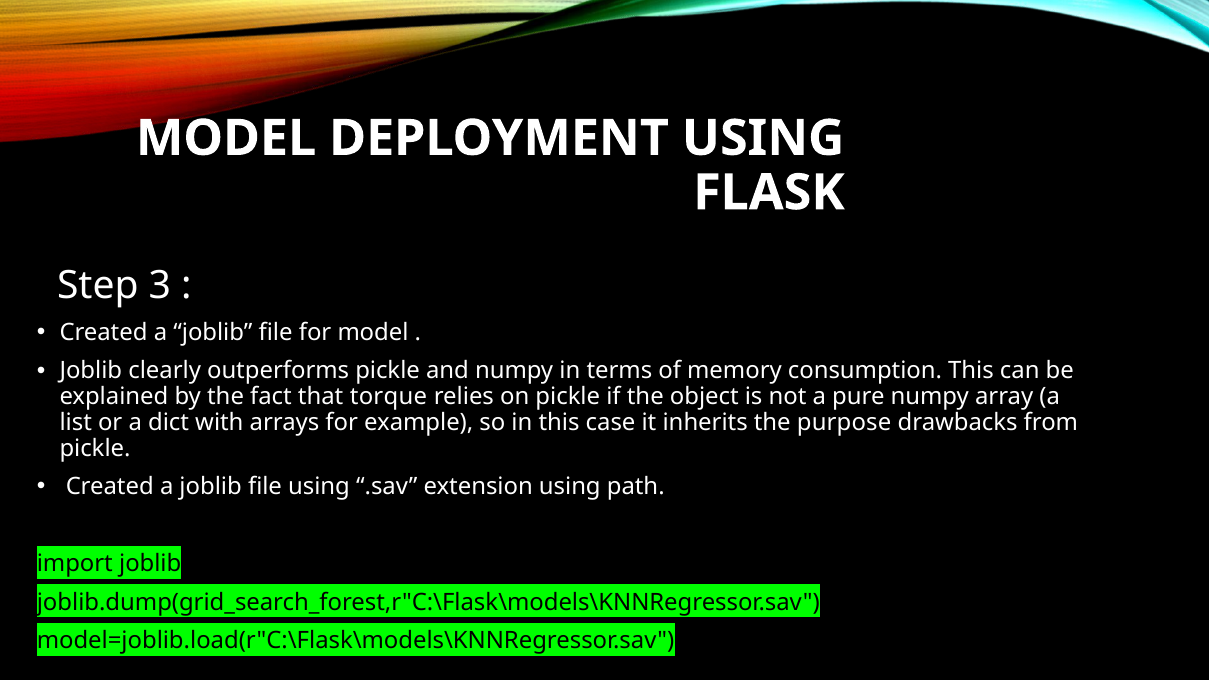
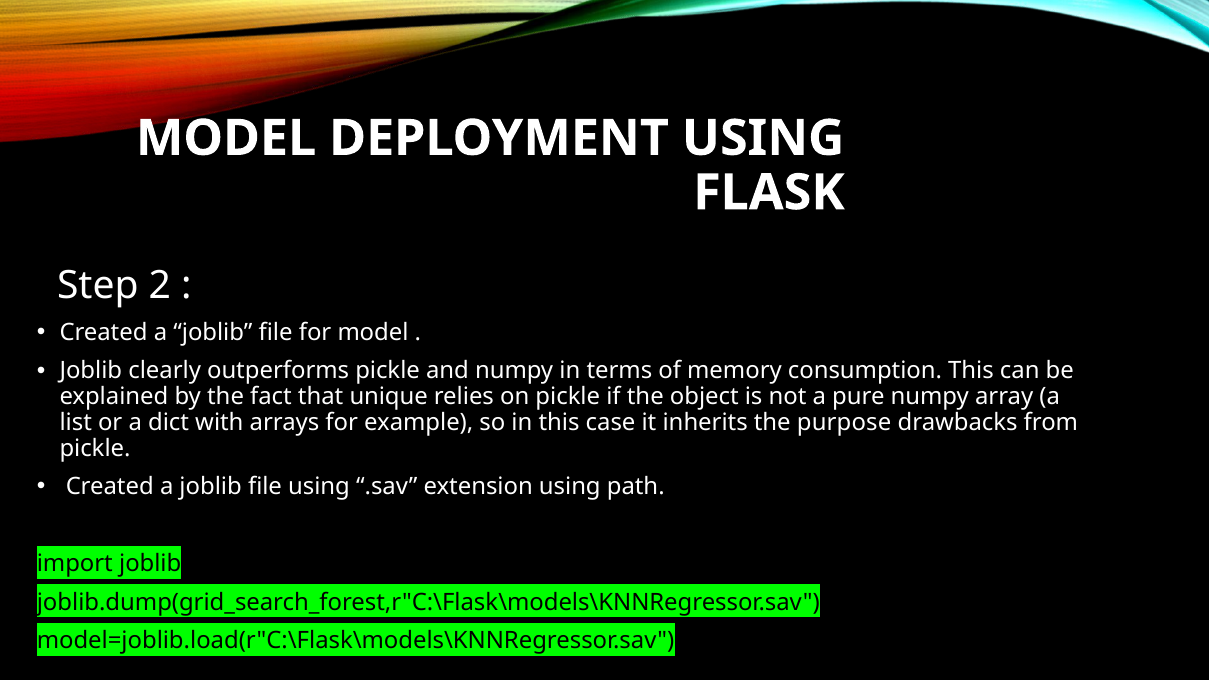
3: 3 -> 2
torque: torque -> unique
